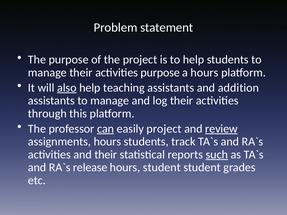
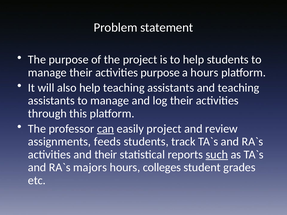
also underline: present -> none
and addition: addition -> teaching
review underline: present -> none
assignments hours: hours -> feeds
release: release -> majors
hours student: student -> colleges
